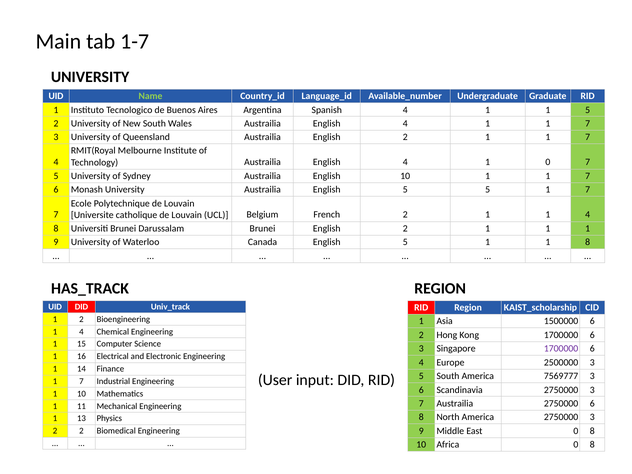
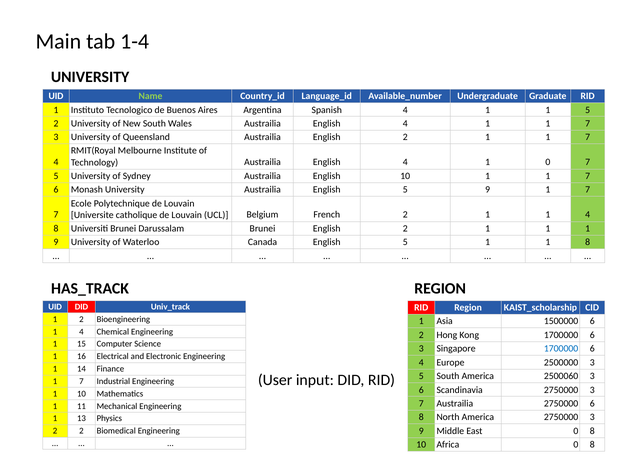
1-7: 1-7 -> 1-4
5 5: 5 -> 9
1700000 at (561, 349) colour: purple -> blue
7569777: 7569777 -> 2500060
